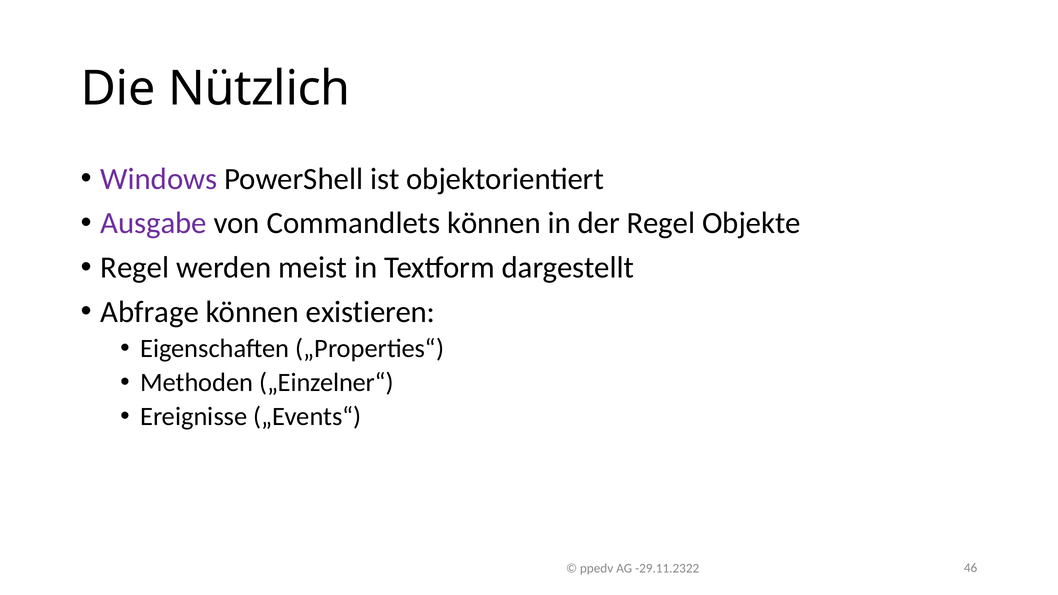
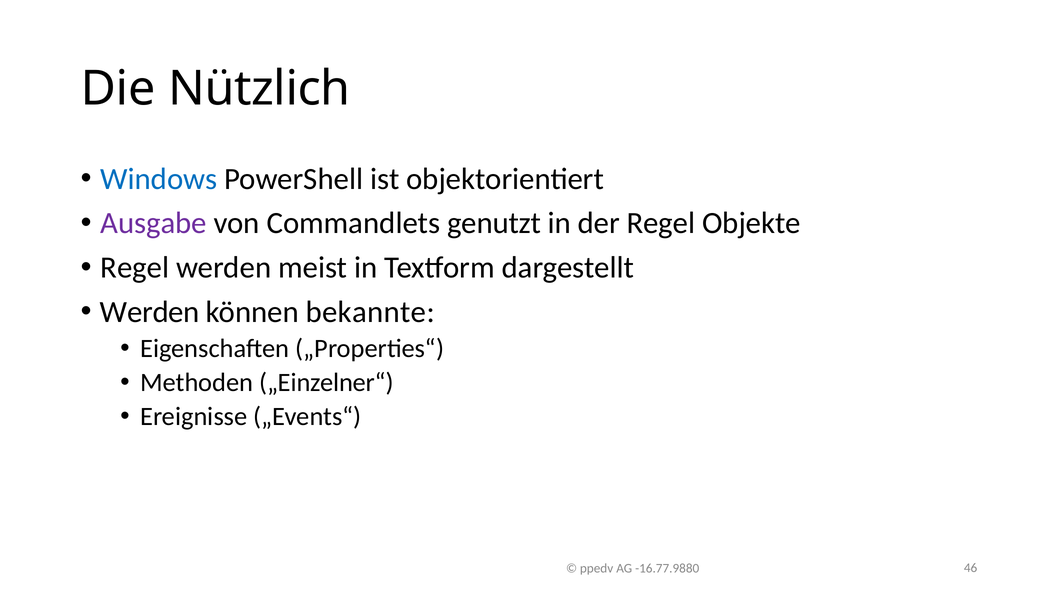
Windows colour: purple -> blue
Commandlets können: können -> genutzt
Abfrage at (150, 312): Abfrage -> Werden
existieren: existieren -> bekannte
-29.11.2322: -29.11.2322 -> -16.77.9880
